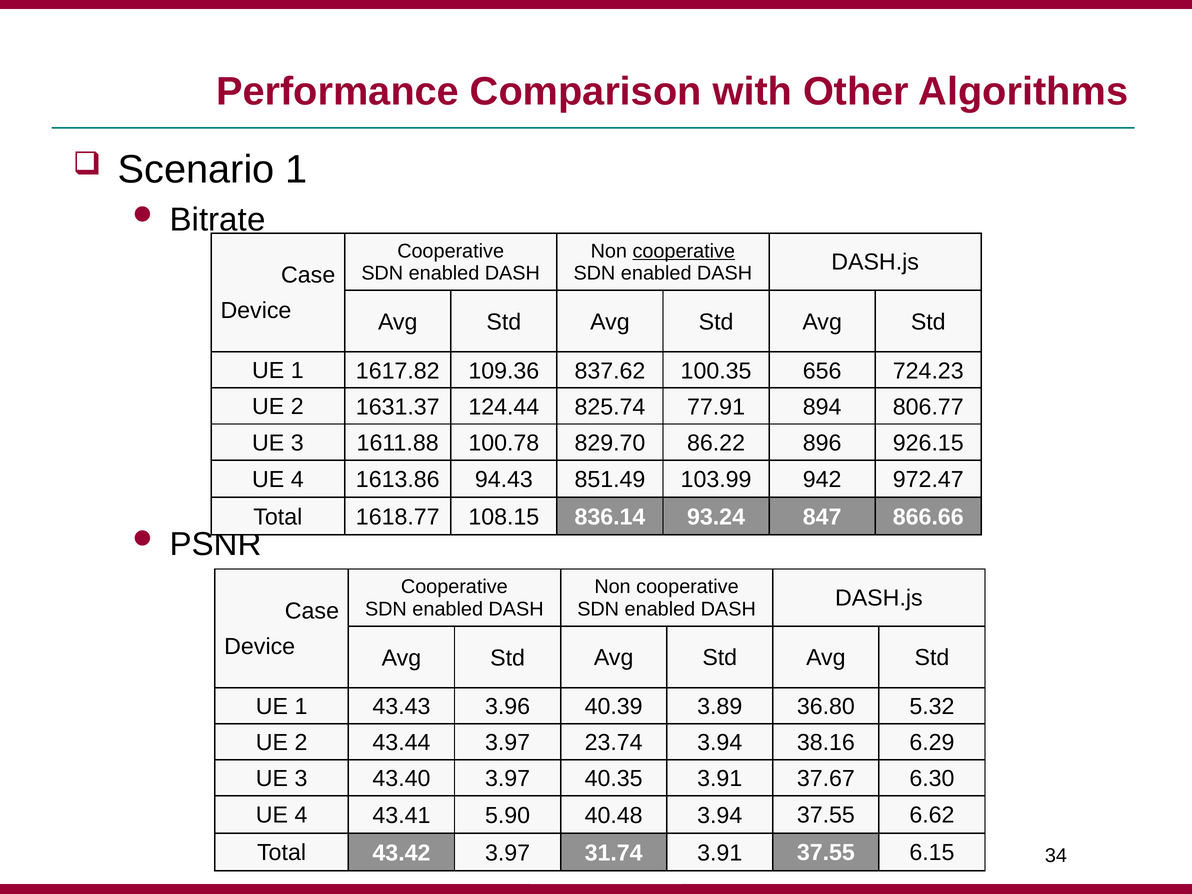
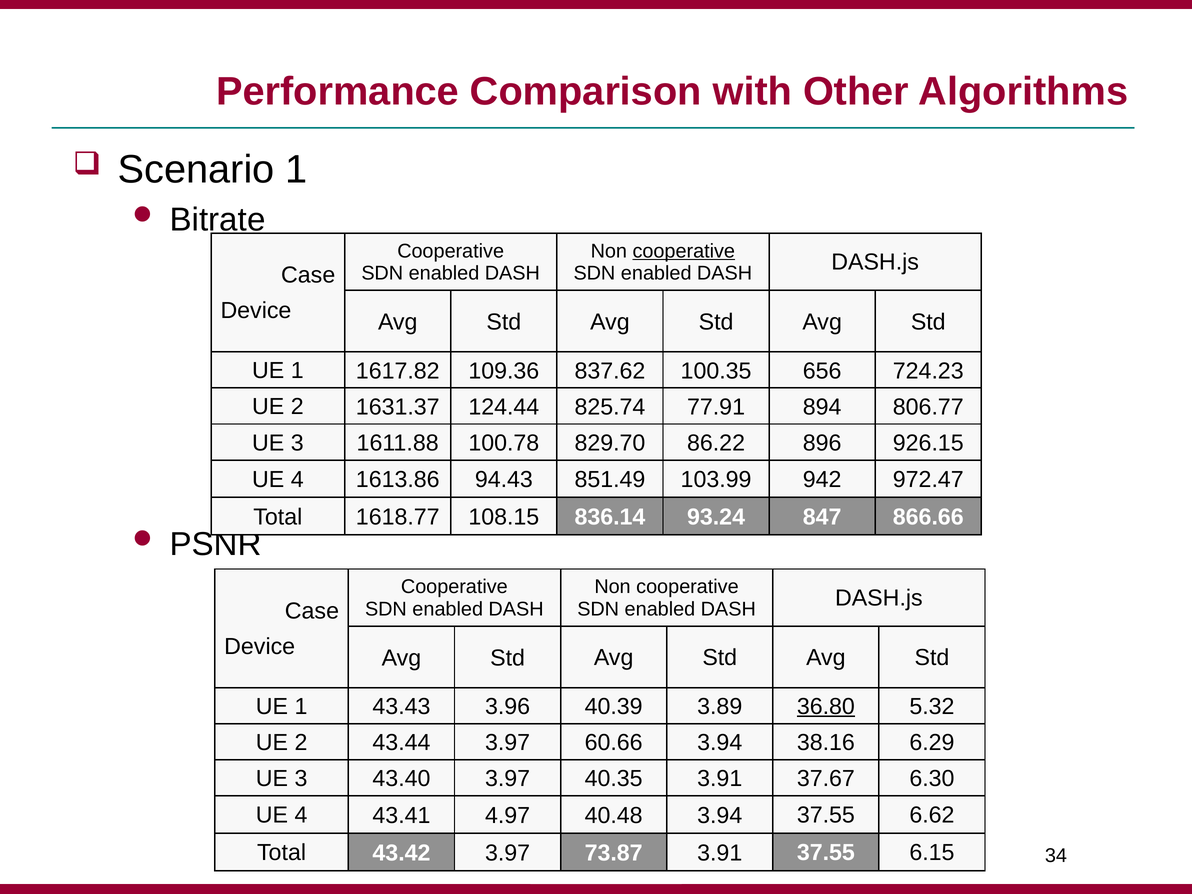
36.80 underline: none -> present
23.74: 23.74 -> 60.66
5.90: 5.90 -> 4.97
31.74: 31.74 -> 73.87
